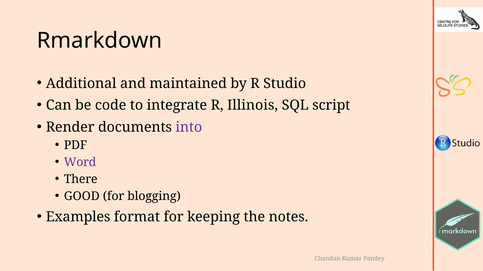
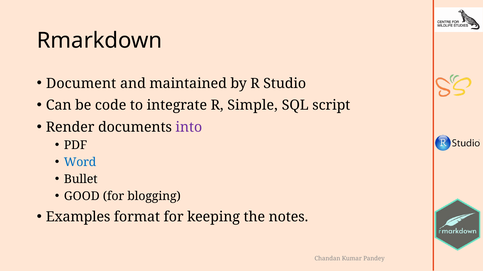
Additional: Additional -> Document
Illinois: Illinois -> Simple
Word colour: purple -> blue
There: There -> Bullet
